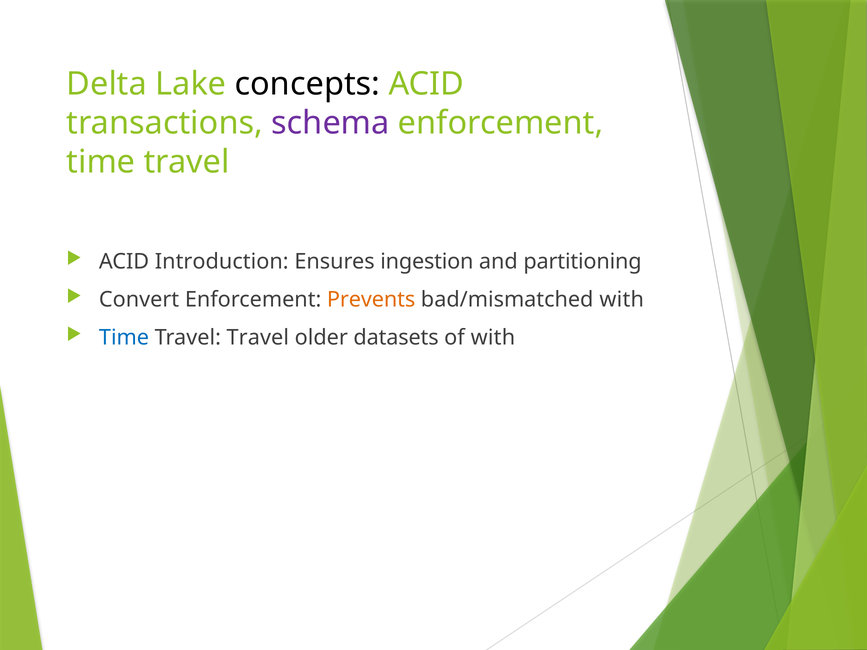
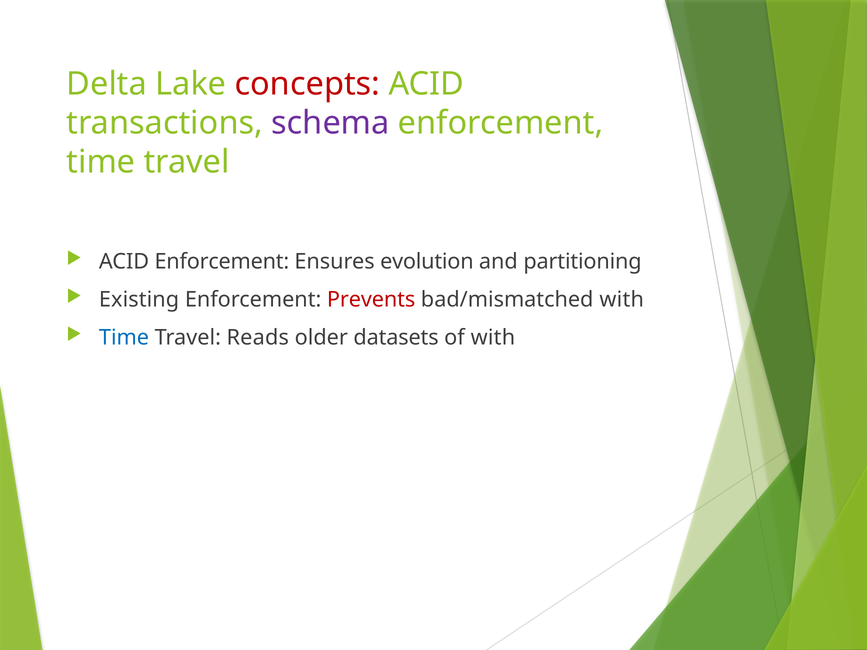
concepts colour: black -> red
ACID Introduction: Introduction -> Enforcement
ingestion: ingestion -> evolution
Convert: Convert -> Existing
Prevents colour: orange -> red
Travel Travel: Travel -> Reads
